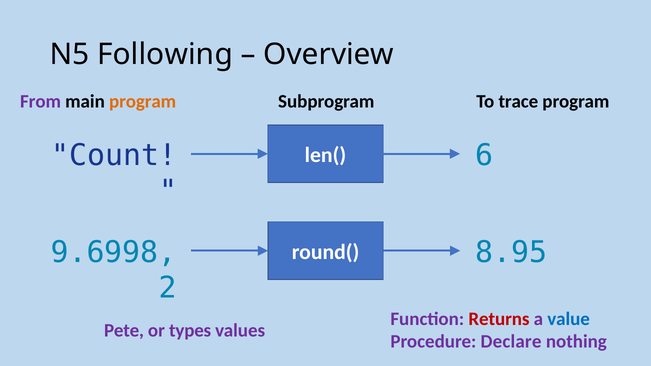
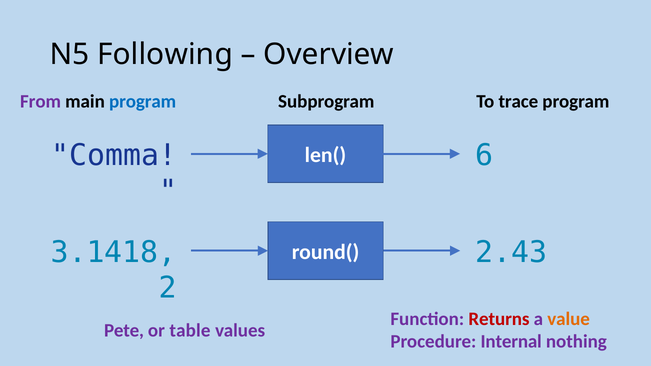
program at (143, 101) colour: orange -> blue
Count: Count -> Comma
9.6998: 9.6998 -> 3.1418
8.95: 8.95 -> 2.43
value colour: blue -> orange
types: types -> table
Declare: Declare -> Internal
